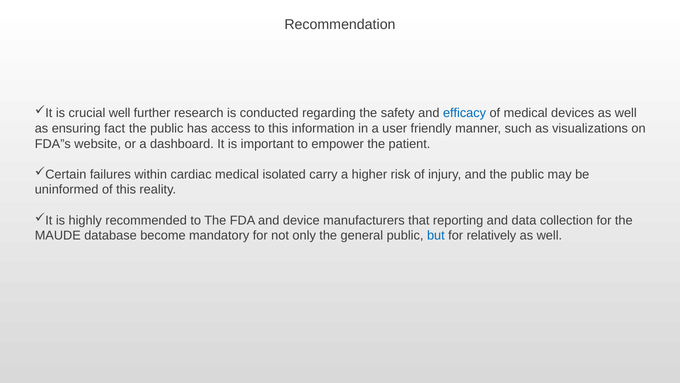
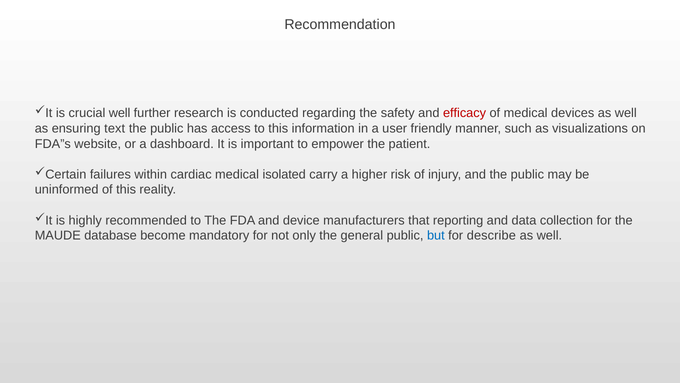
efficacy colour: blue -> red
fact: fact -> text
relatively: relatively -> describe
